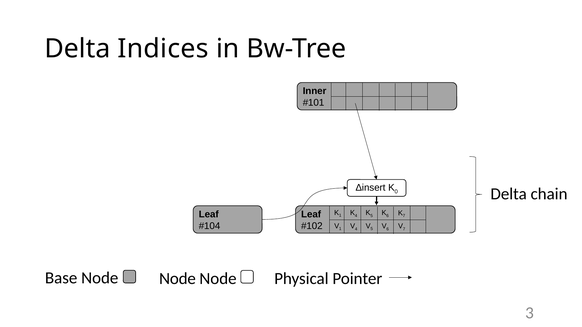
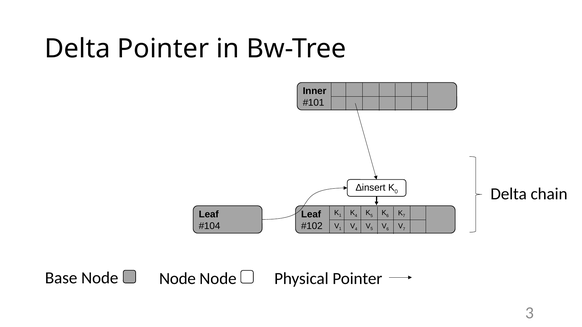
Delta Indices: Indices -> Pointer
